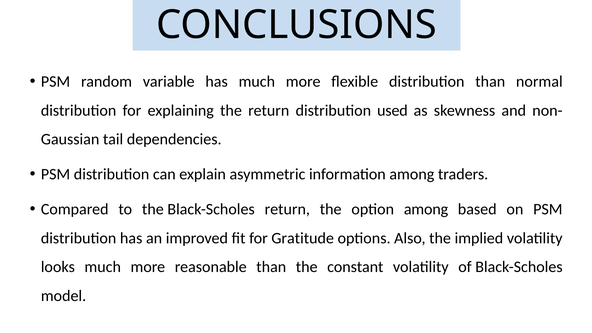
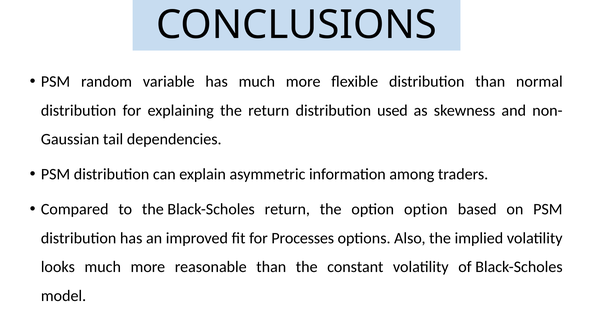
option among: among -> option
Gratitude: Gratitude -> Processes
